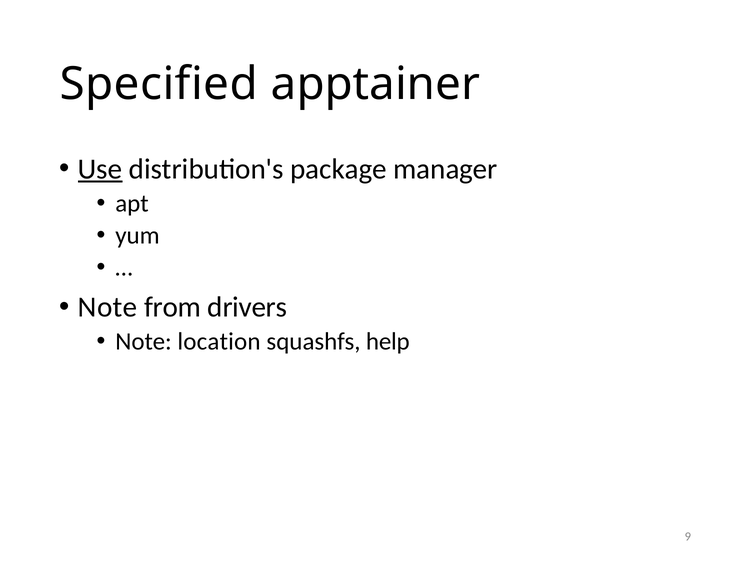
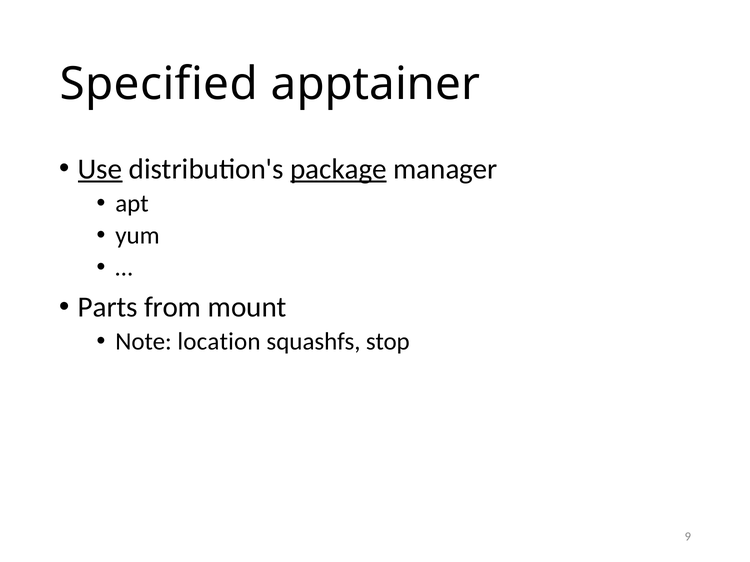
package underline: none -> present
Note at (108, 308): Note -> Parts
drivers: drivers -> mount
help: help -> stop
